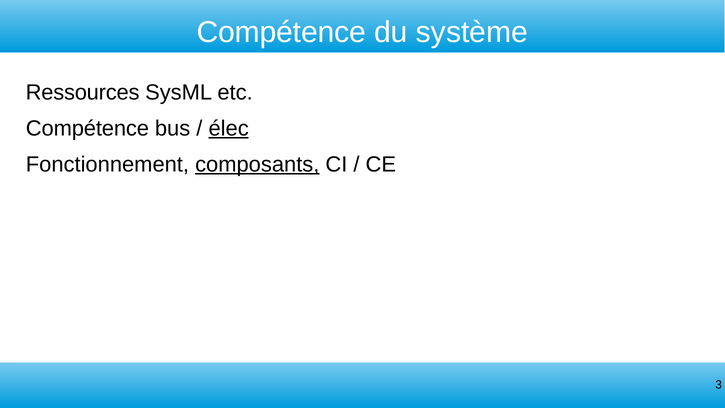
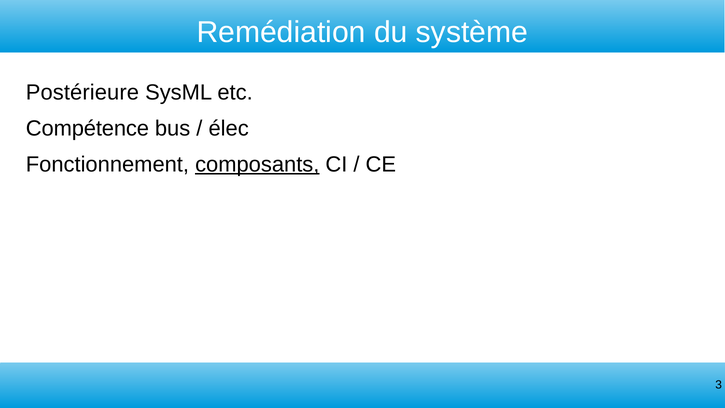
Compétence at (281, 32): Compétence -> Remédiation
Ressources: Ressources -> Postérieure
élec underline: present -> none
